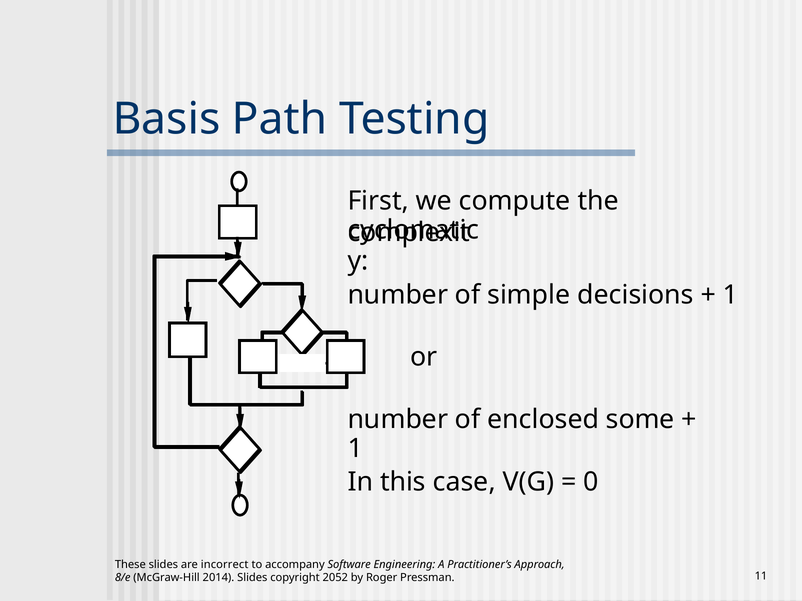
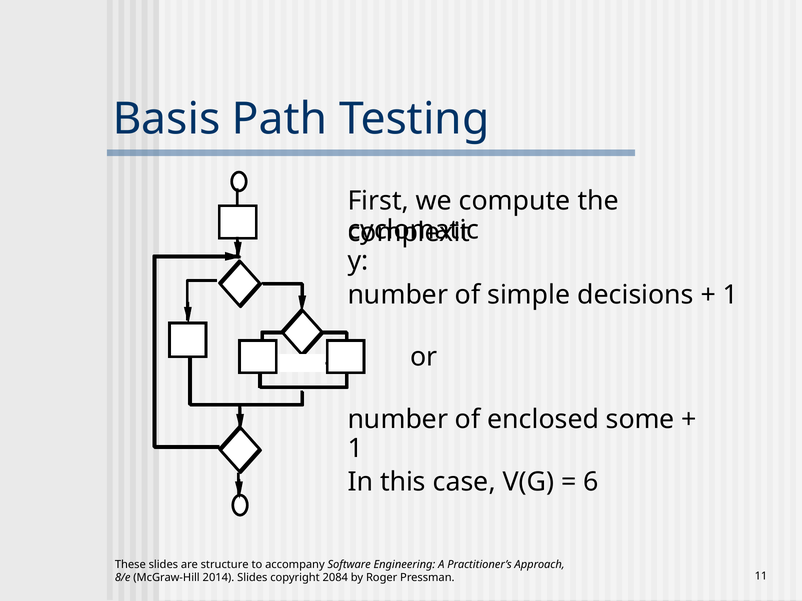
0: 0 -> 6
incorrect: incorrect -> structure
2052: 2052 -> 2084
